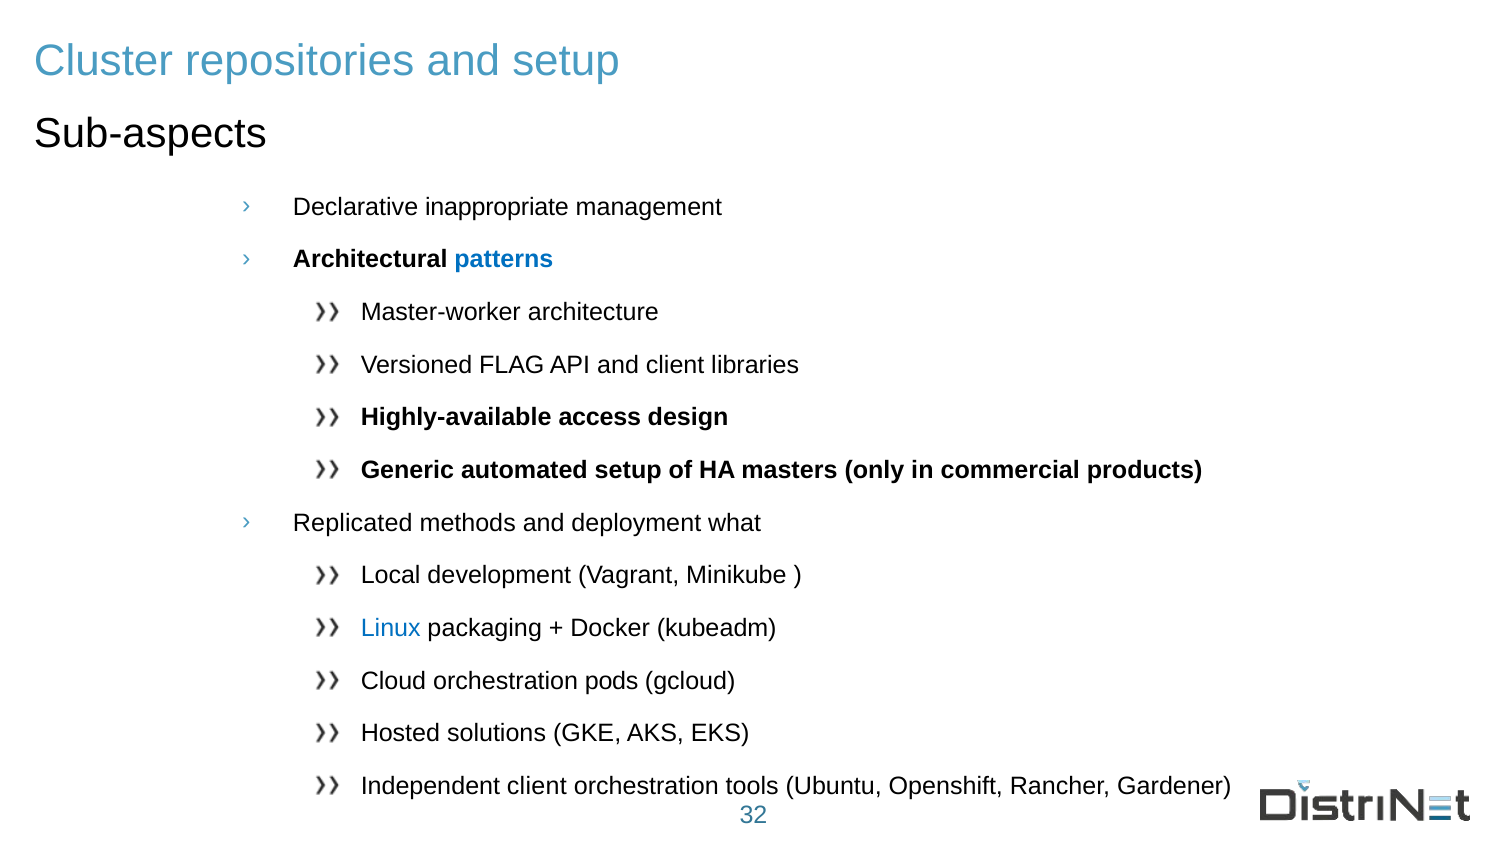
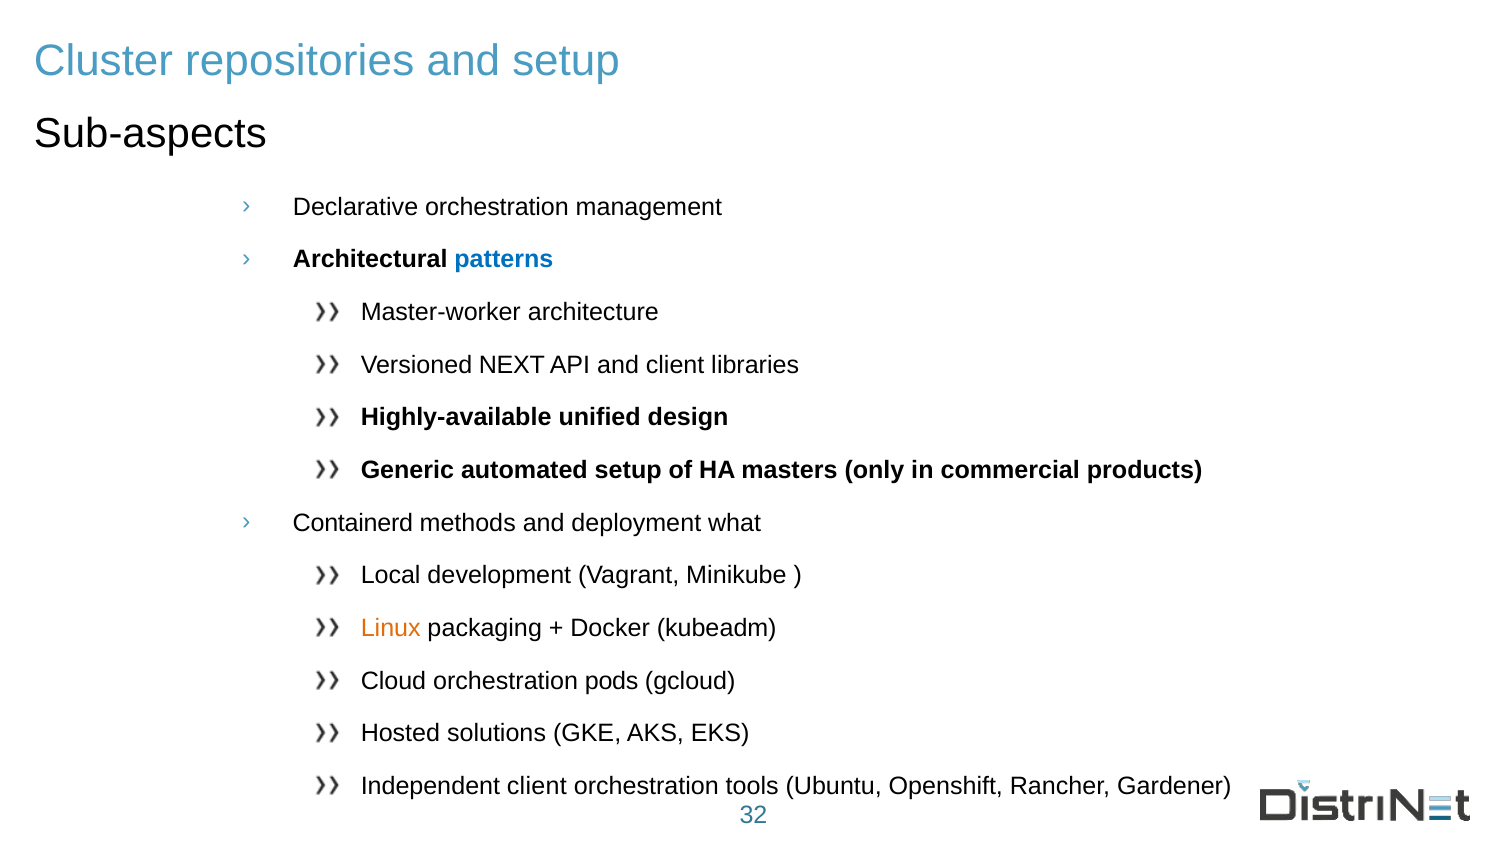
Declarative inappropriate: inappropriate -> orchestration
FLAG: FLAG -> NEXT
access: access -> unified
Replicated: Replicated -> Containerd
Linux colour: blue -> orange
